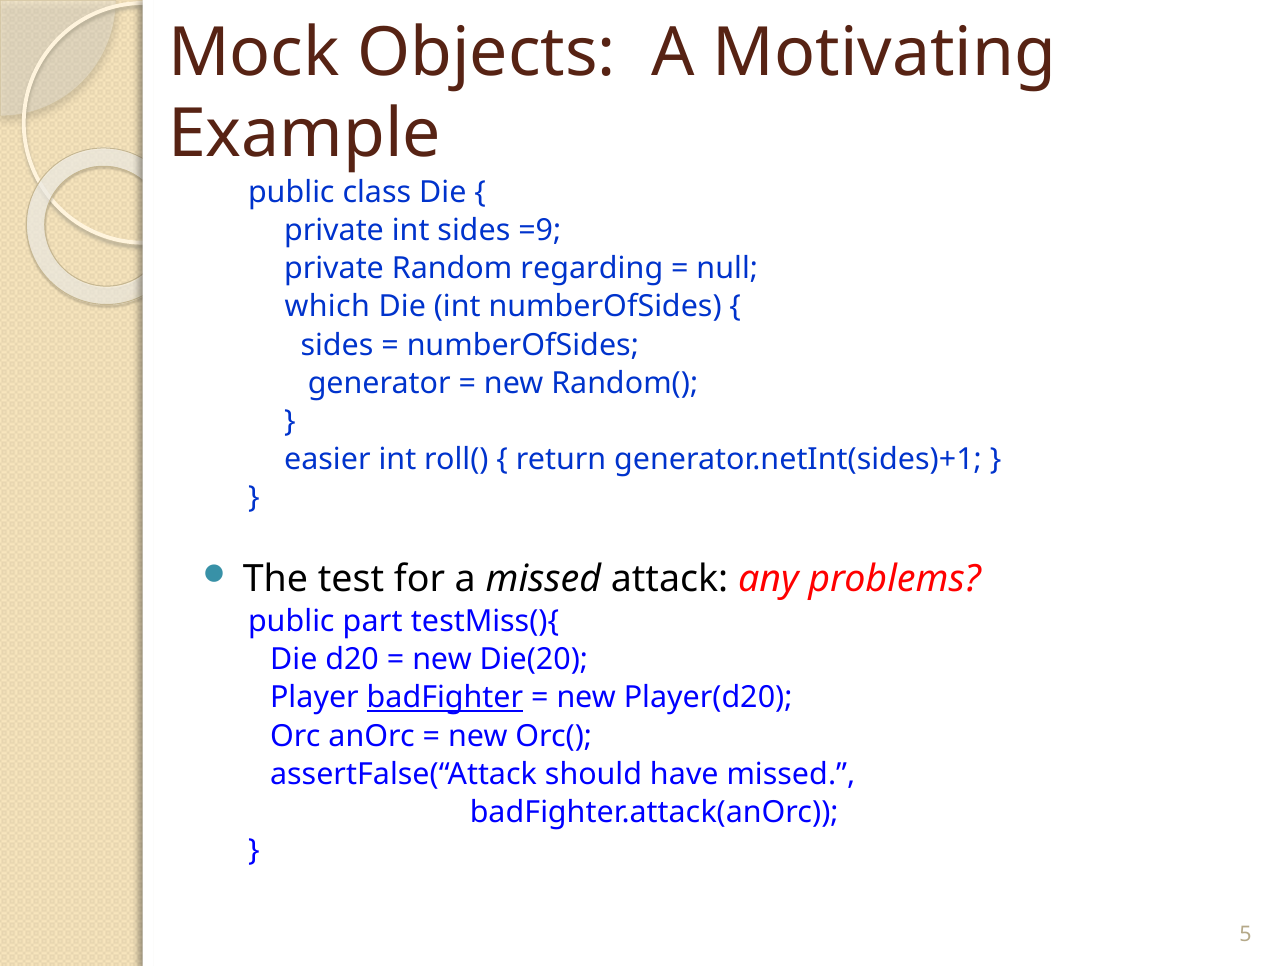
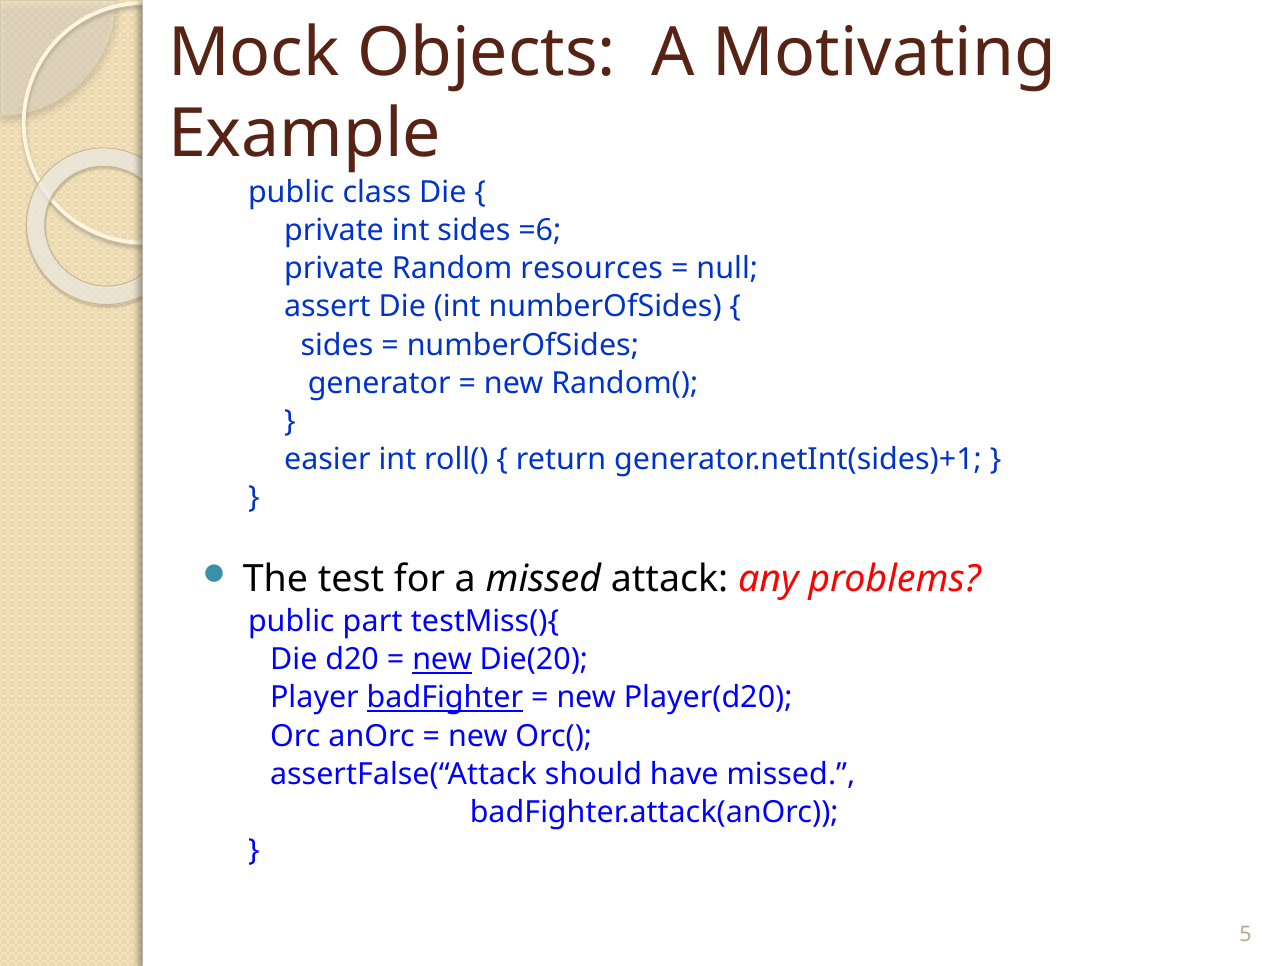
=9: =9 -> =6
regarding: regarding -> resources
which: which -> assert
new at (442, 660) underline: none -> present
